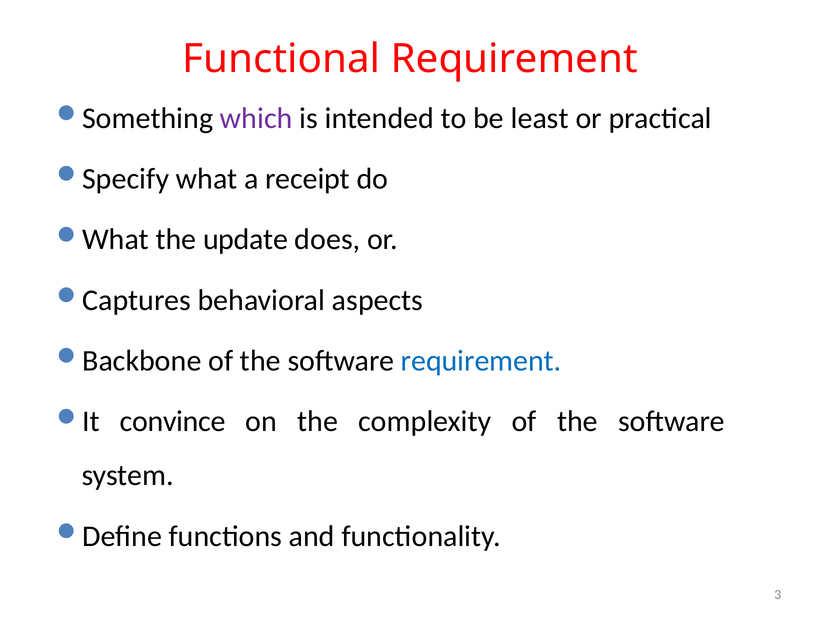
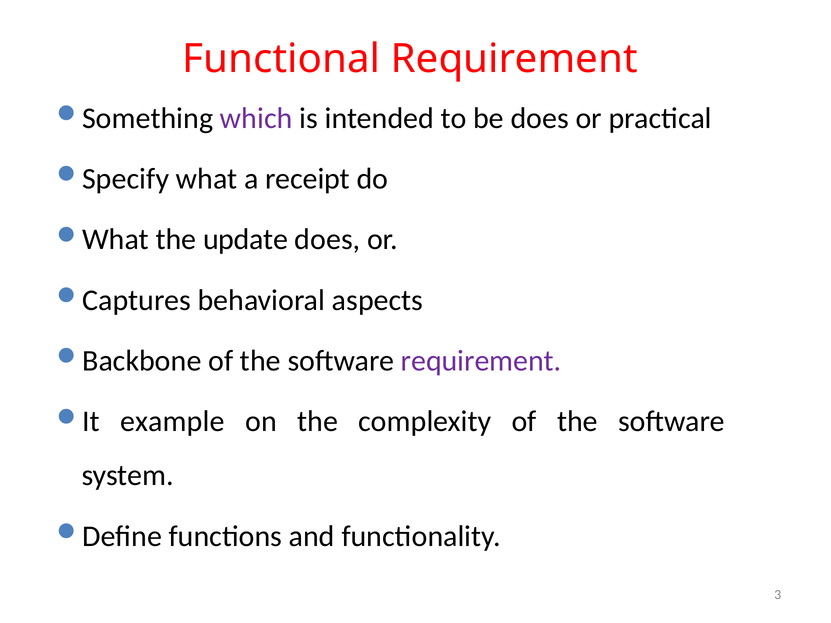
be least: least -> does
requirement at (481, 361) colour: blue -> purple
convince: convince -> example
